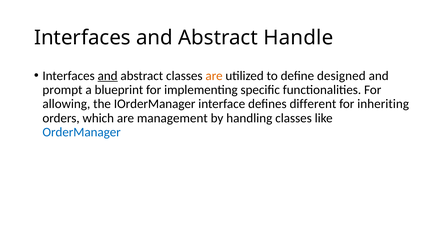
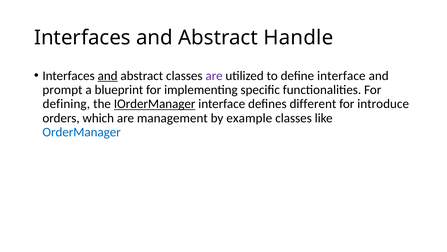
are at (214, 76) colour: orange -> purple
define designed: designed -> interface
allowing: allowing -> defining
IOrderManager underline: none -> present
inheriting: inheriting -> introduce
handling: handling -> example
